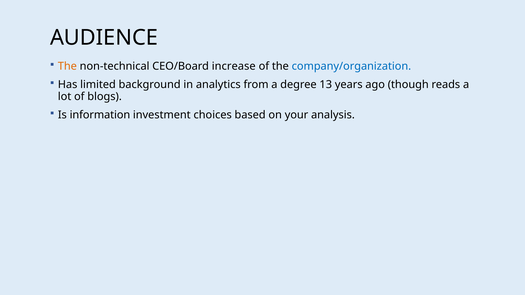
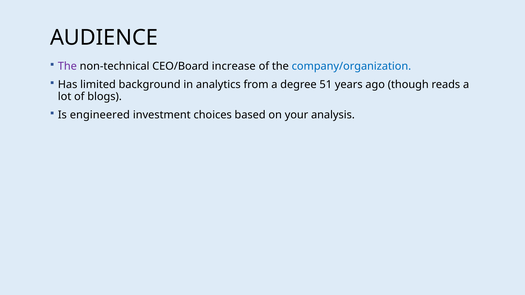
The at (67, 66) colour: orange -> purple
13: 13 -> 51
information: information -> engineered
